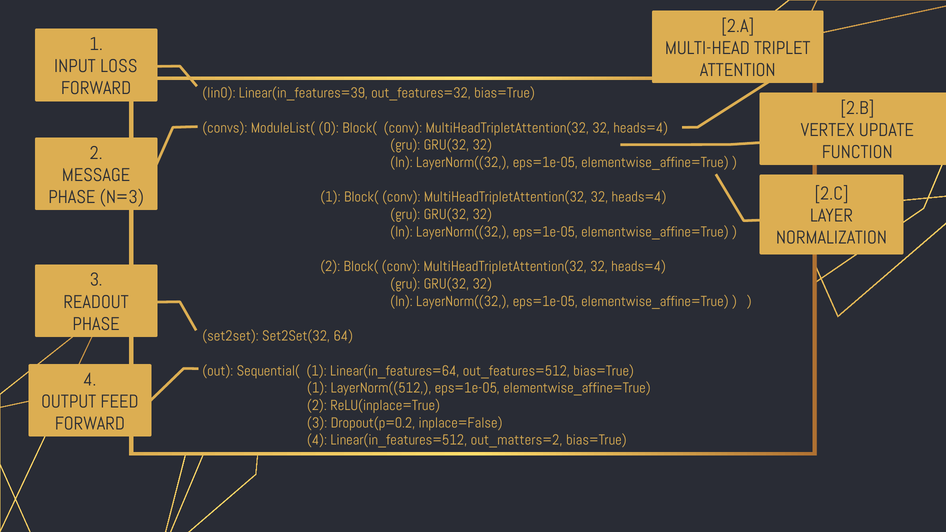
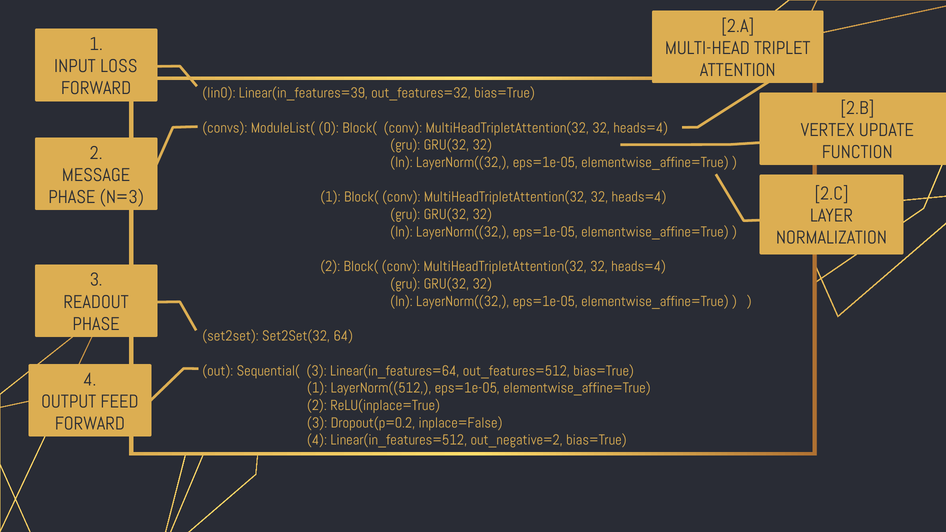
Sequential( 1: 1 -> 3
out_matters=2: out_matters=2 -> out_negative=2
